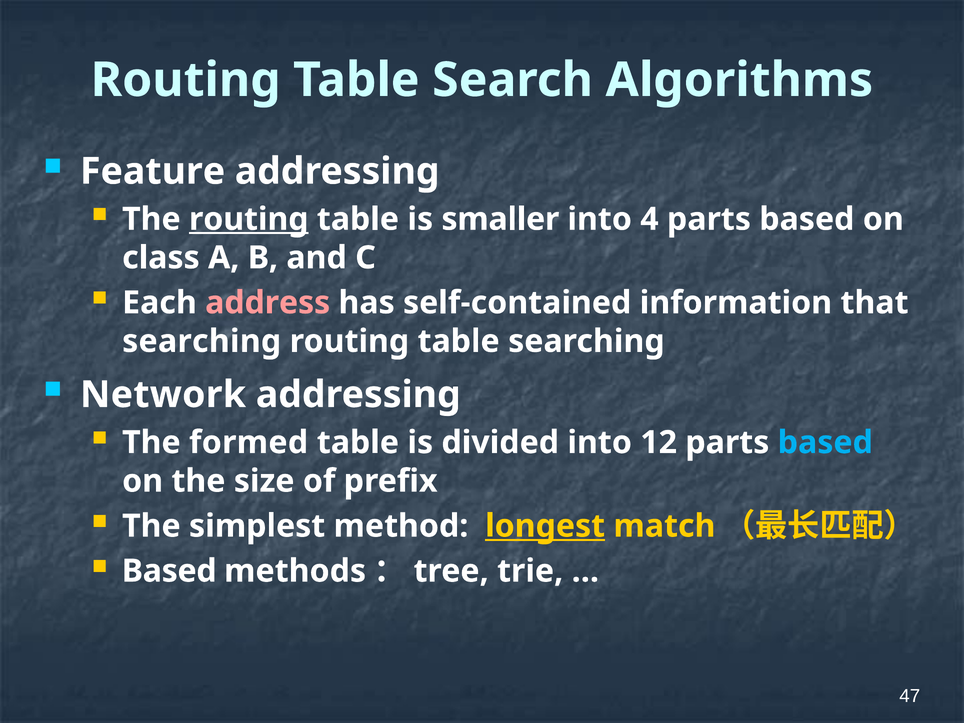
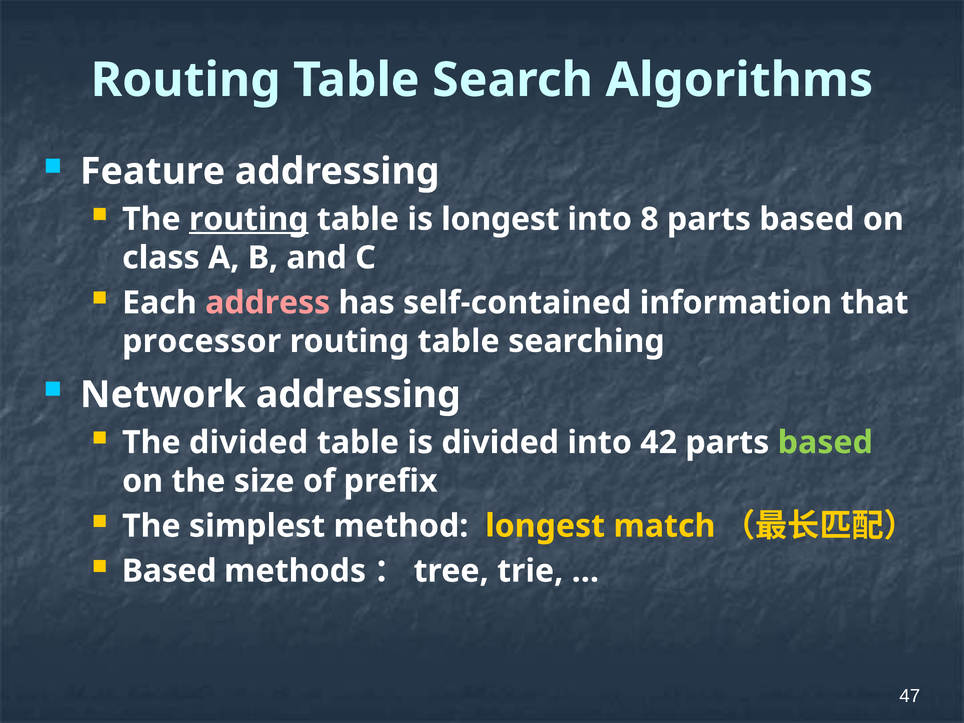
is smaller: smaller -> longest
4: 4 -> 8
searching at (202, 341): searching -> processor
The formed: formed -> divided
12: 12 -> 42
based at (825, 443) colour: light blue -> light green
longest at (545, 526) underline: present -> none
